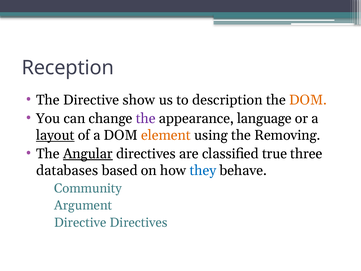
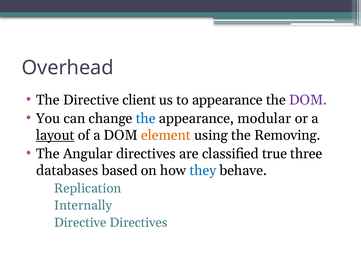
Reception: Reception -> Overhead
show: show -> client
to description: description -> appearance
DOM at (308, 100) colour: orange -> purple
the at (146, 118) colour: purple -> blue
language: language -> modular
Angular underline: present -> none
Community: Community -> Replication
Argument: Argument -> Internally
